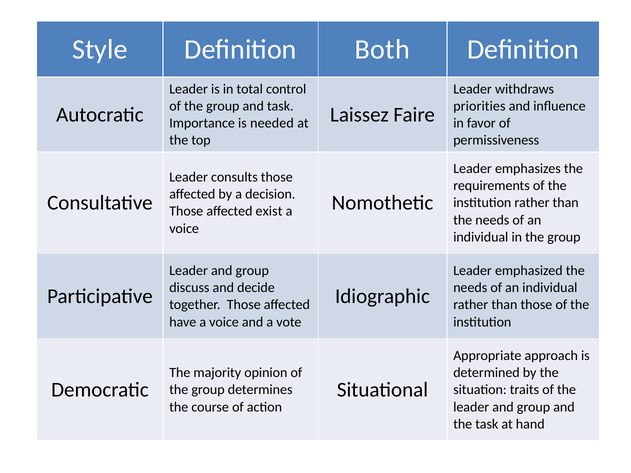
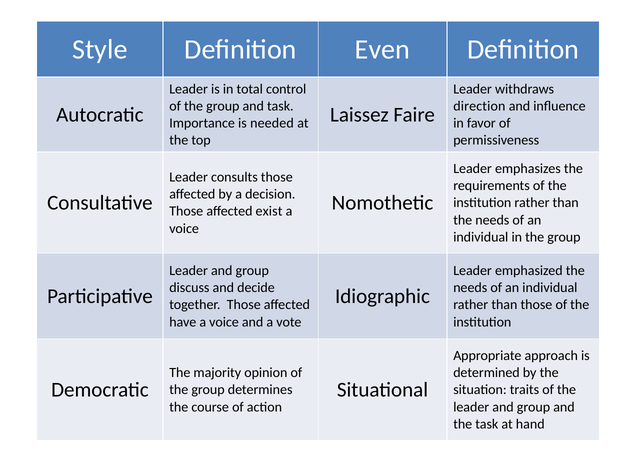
Both: Both -> Even
priorities: priorities -> direction
